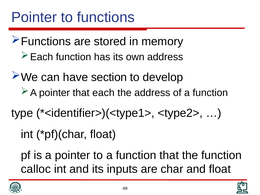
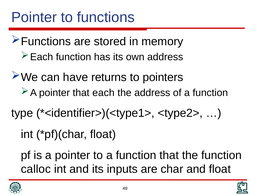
section: section -> returns
develop: develop -> pointers
